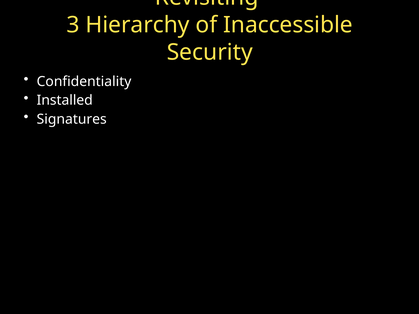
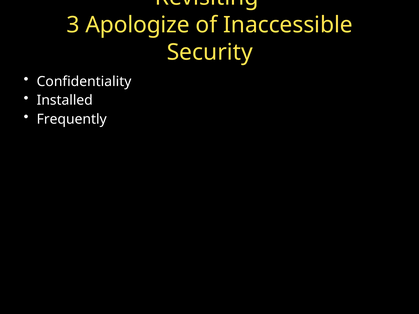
Hierarchy: Hierarchy -> Apologize
Signatures: Signatures -> Frequently
